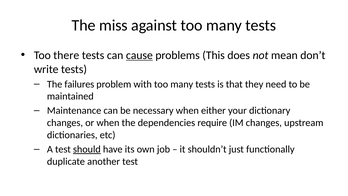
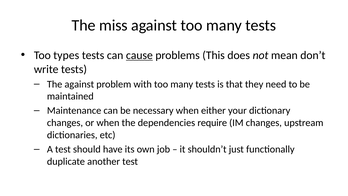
there: there -> types
The failures: failures -> against
should underline: present -> none
